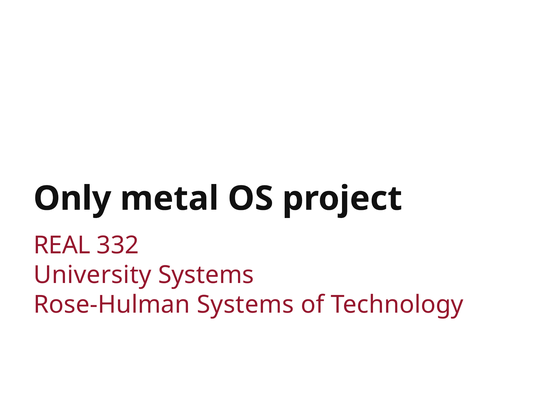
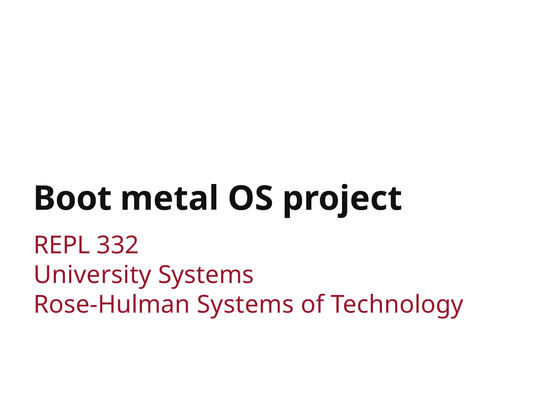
Only: Only -> Boot
REAL: REAL -> REPL
